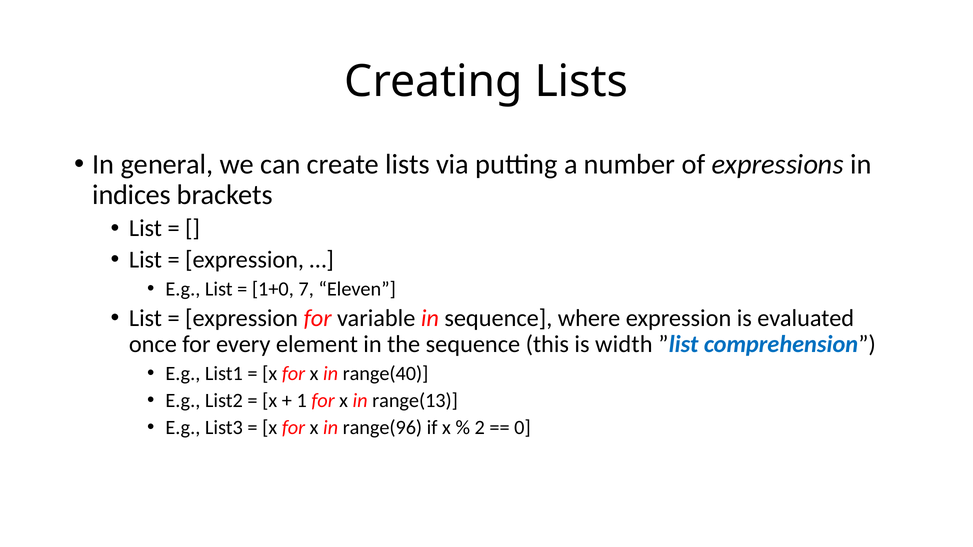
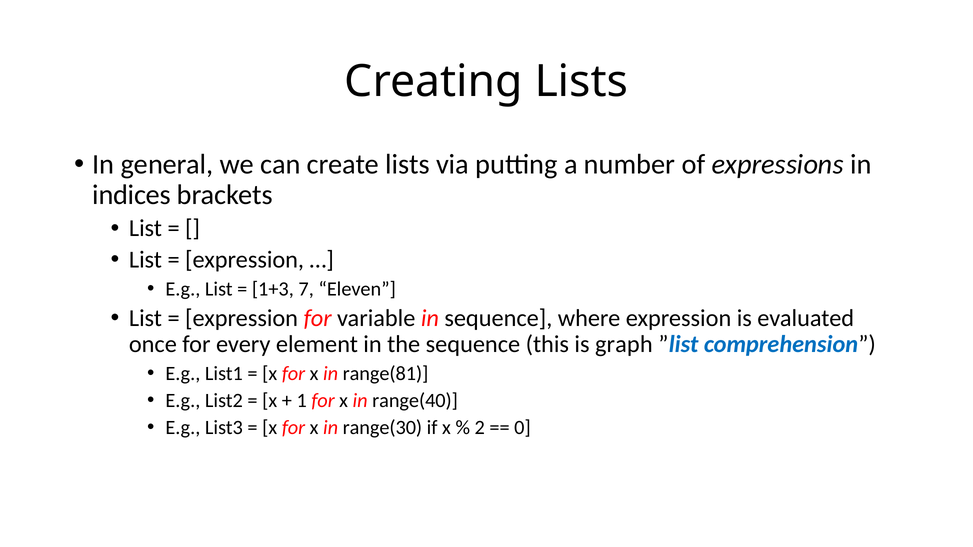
1+0: 1+0 -> 1+3
width: width -> graph
range(40: range(40 -> range(81
range(13: range(13 -> range(40
range(96: range(96 -> range(30
